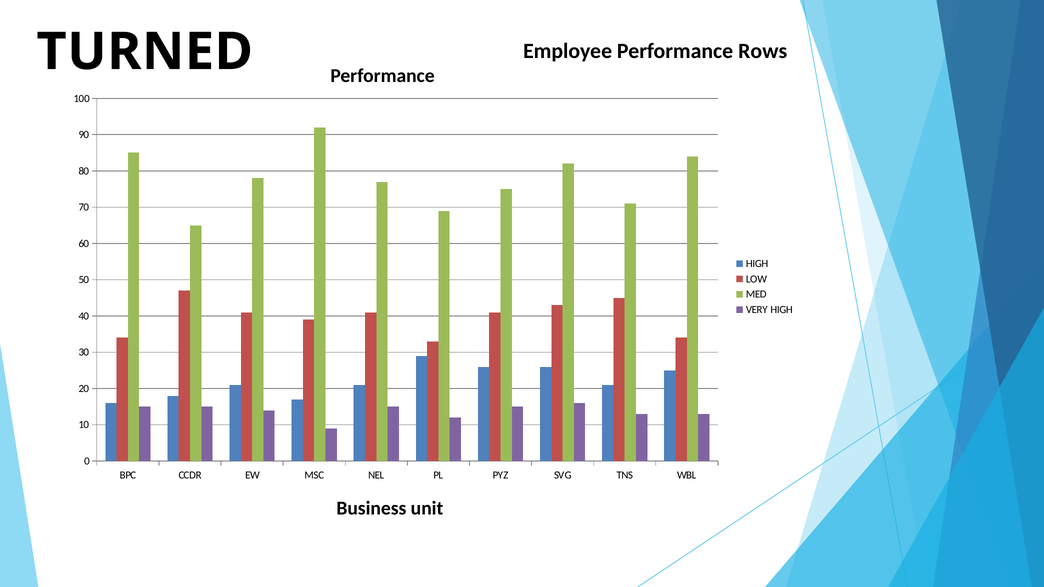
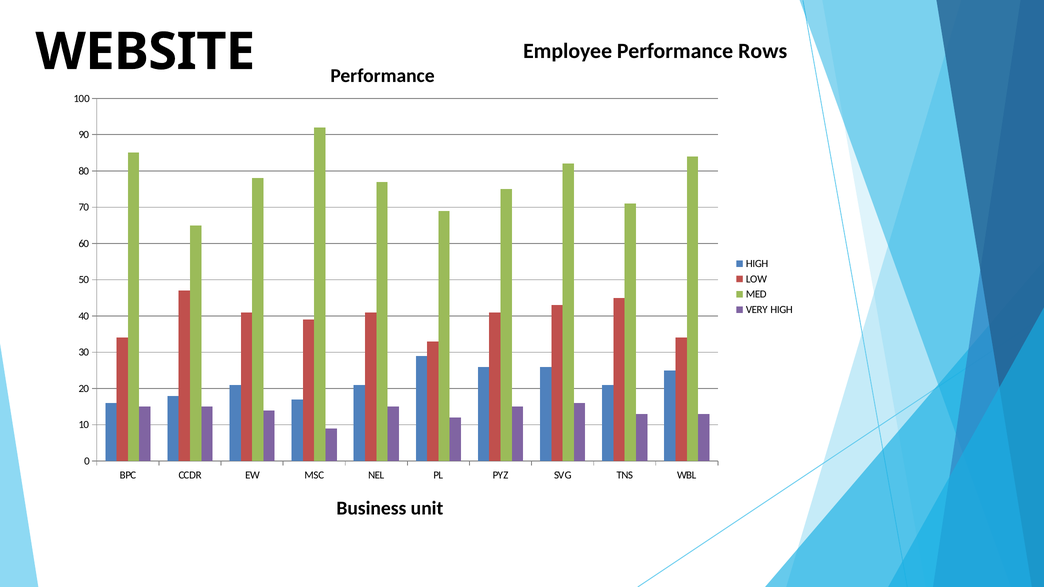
TURNED: TURNED -> WEBSITE
